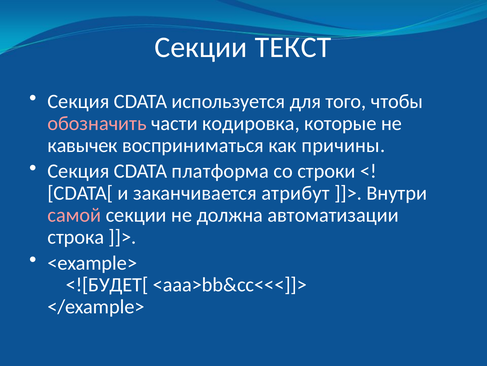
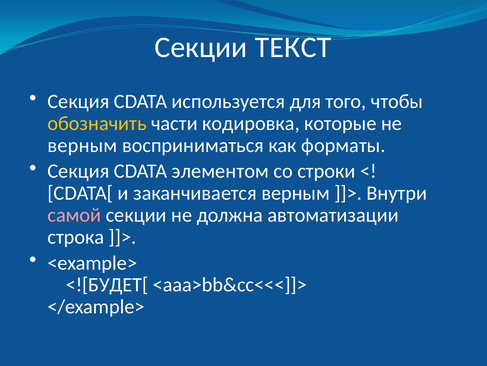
обозначить colour: pink -> yellow
кавычек at (83, 145): кавычек -> верным
причины: причины -> форматы
платформа: платформа -> элементом
заканчивается атрибут: атрибут -> верным
